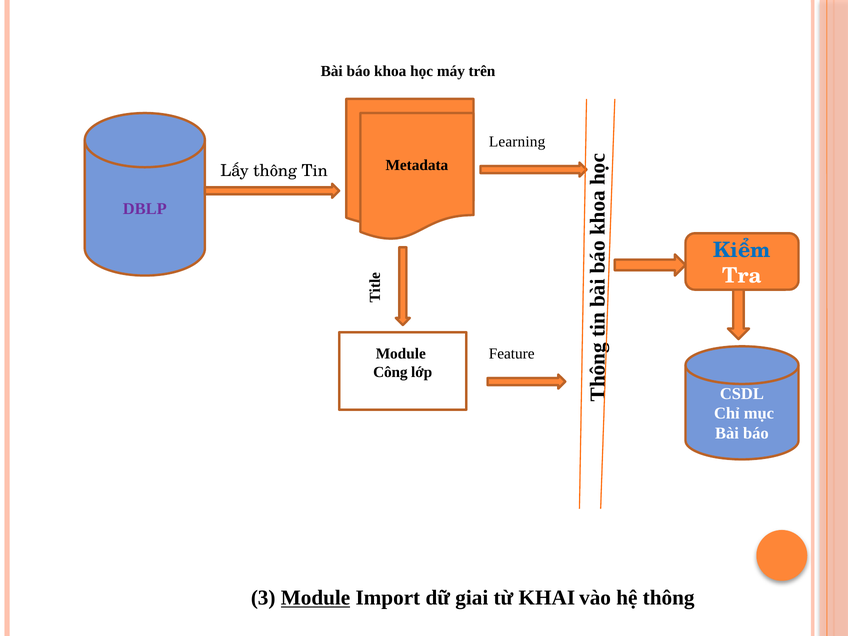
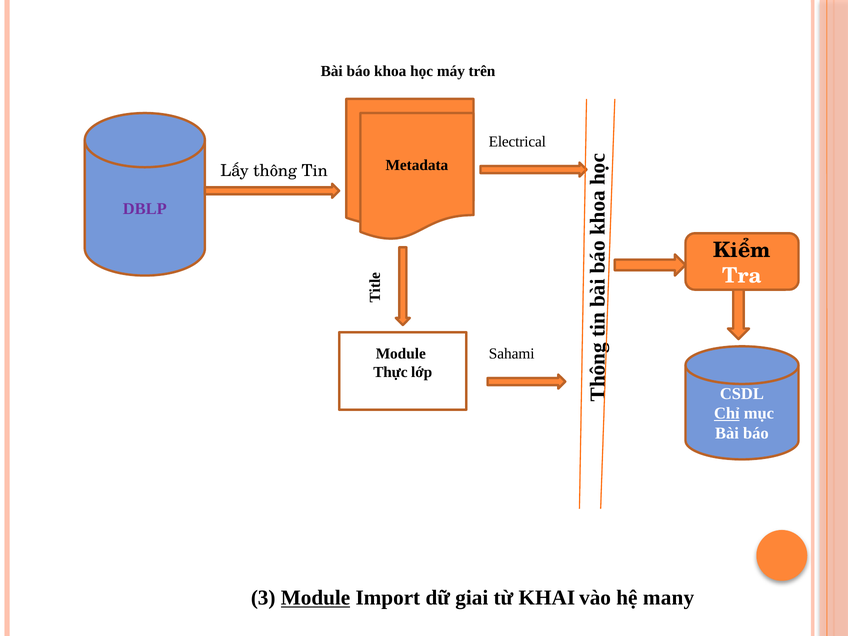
Learning: Learning -> Electrical
Kiểm colour: blue -> black
Feature: Feature -> Sahami
Công: Công -> Thực
Chỉ underline: none -> present
hệ thông: thông -> many
